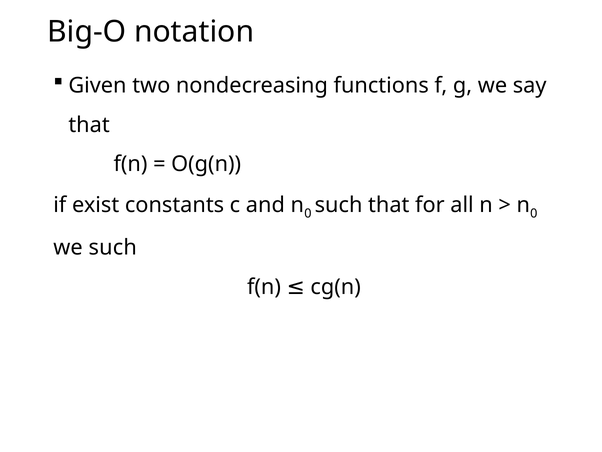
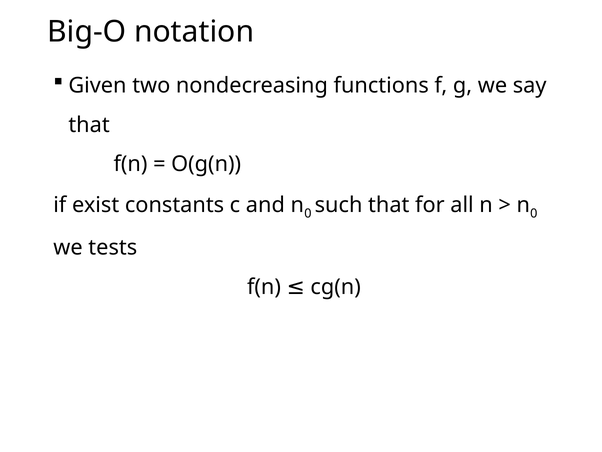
we such: such -> tests
